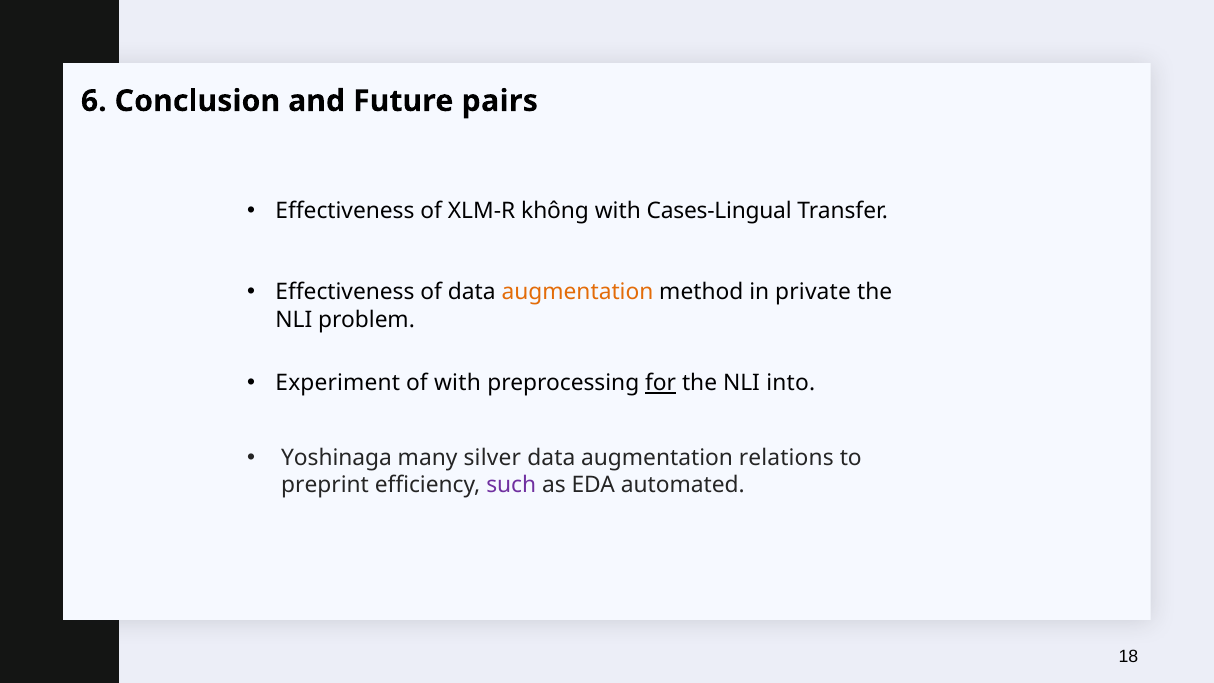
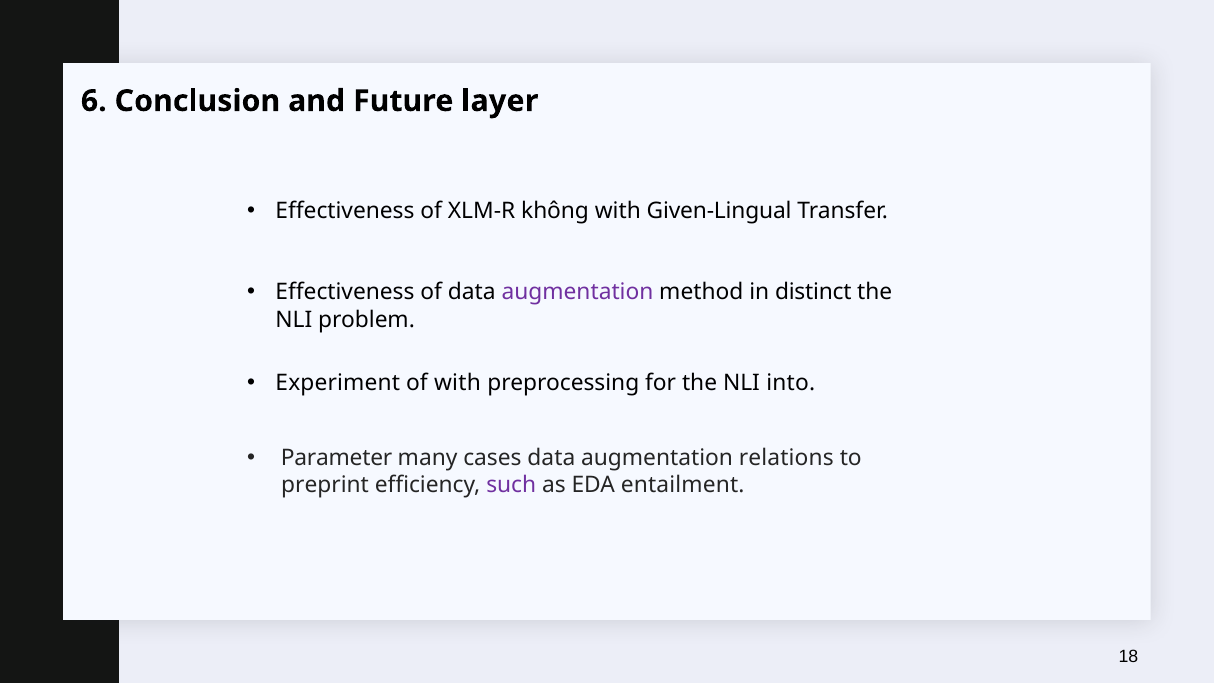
pairs: pairs -> layer
Cases-Lingual: Cases-Lingual -> Given-Lingual
augmentation at (577, 292) colour: orange -> purple
private: private -> distinct
for underline: present -> none
Yoshinaga: Yoshinaga -> Parameter
silver: silver -> cases
automated: automated -> entailment
